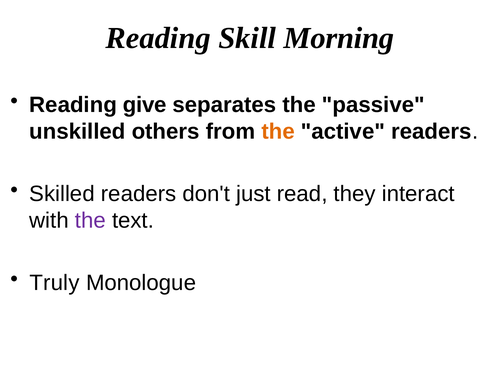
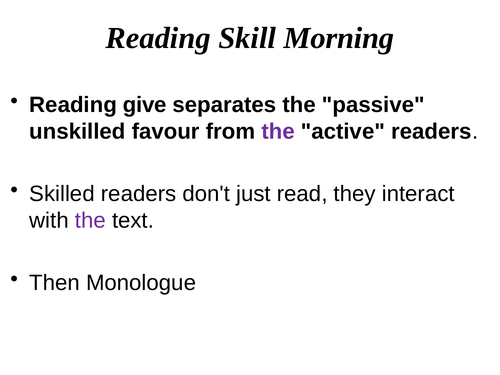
others: others -> favour
the at (278, 132) colour: orange -> purple
Truly: Truly -> Then
